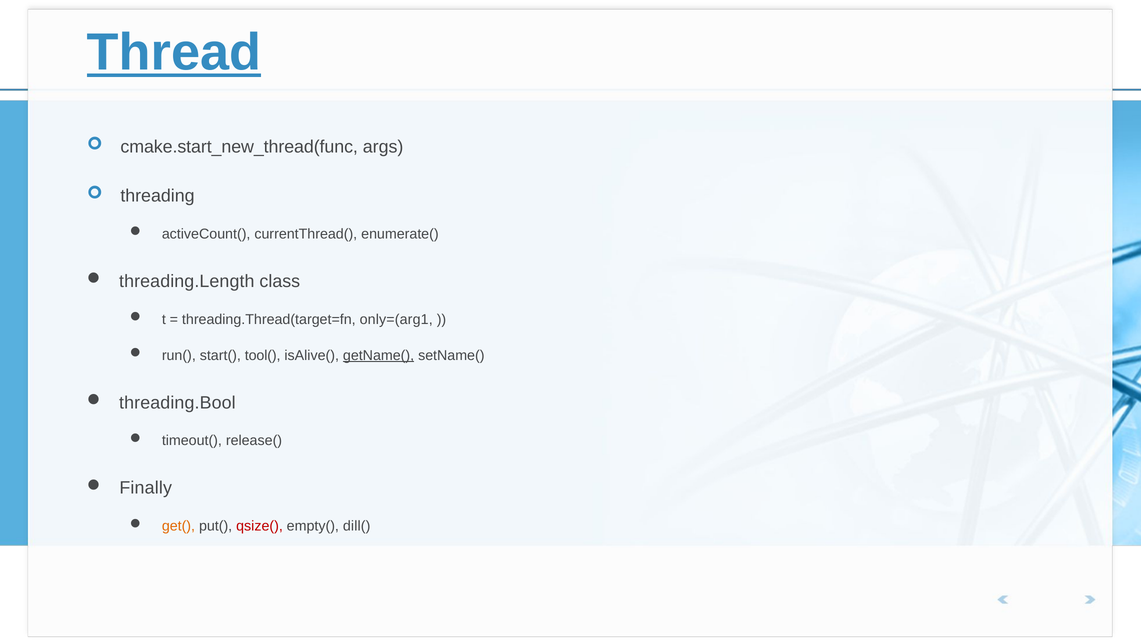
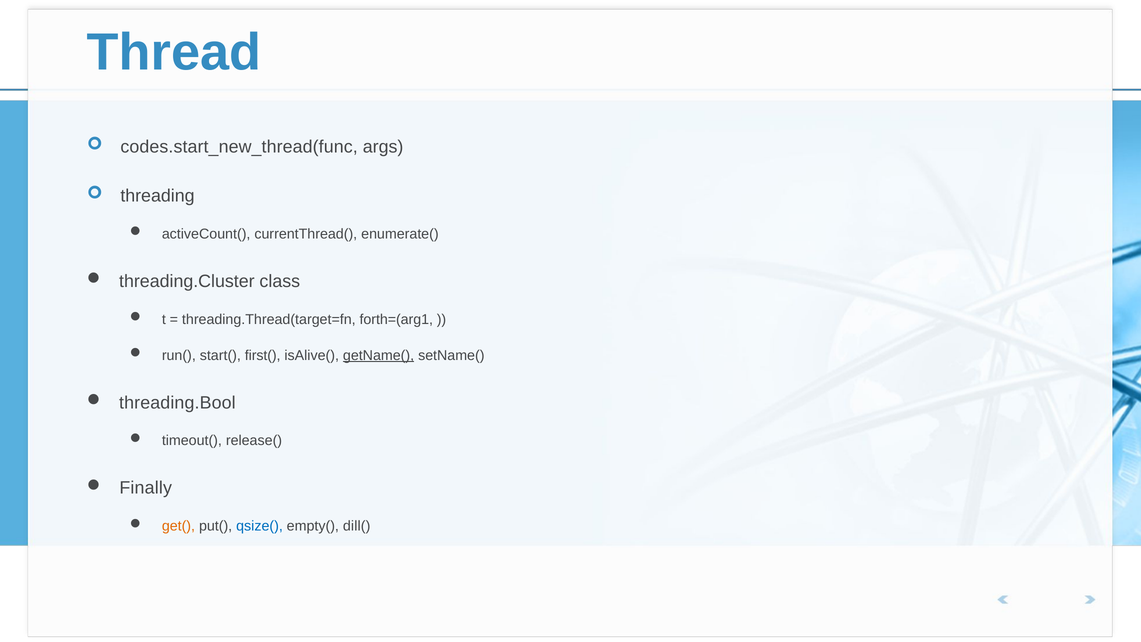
Thread underline: present -> none
cmake.start_new_thread(func: cmake.start_new_thread(func -> codes.start_new_thread(func
threading.Length: threading.Length -> threading.Cluster
only=(arg1: only=(arg1 -> forth=(arg1
tool(: tool( -> first(
qsize( colour: red -> blue
